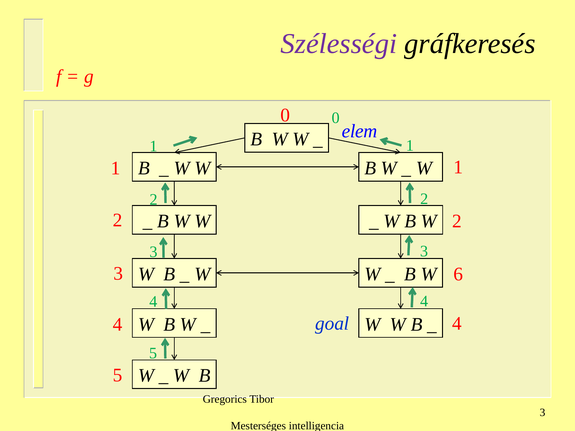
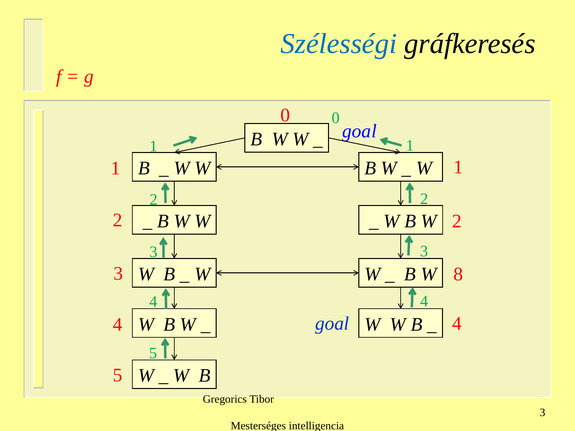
Szélességi colour: purple -> blue
elem at (360, 131): elem -> goal
6: 6 -> 8
